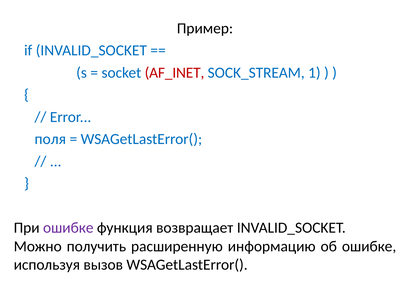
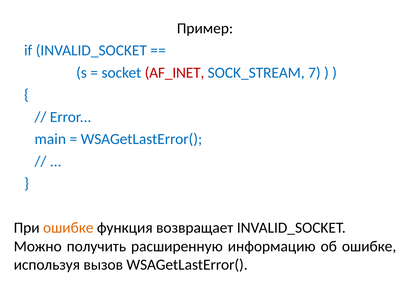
1: 1 -> 7
поля: поля -> main
ошибке at (68, 227) colour: purple -> orange
